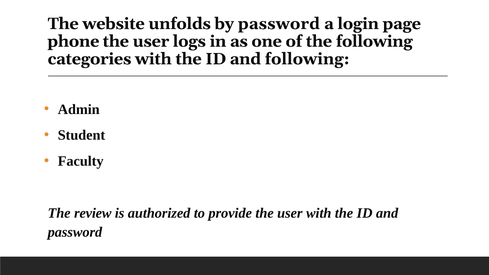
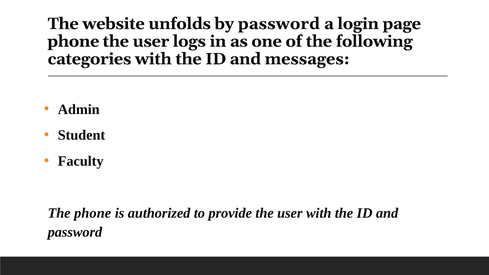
and following: following -> messages
The review: review -> phone
